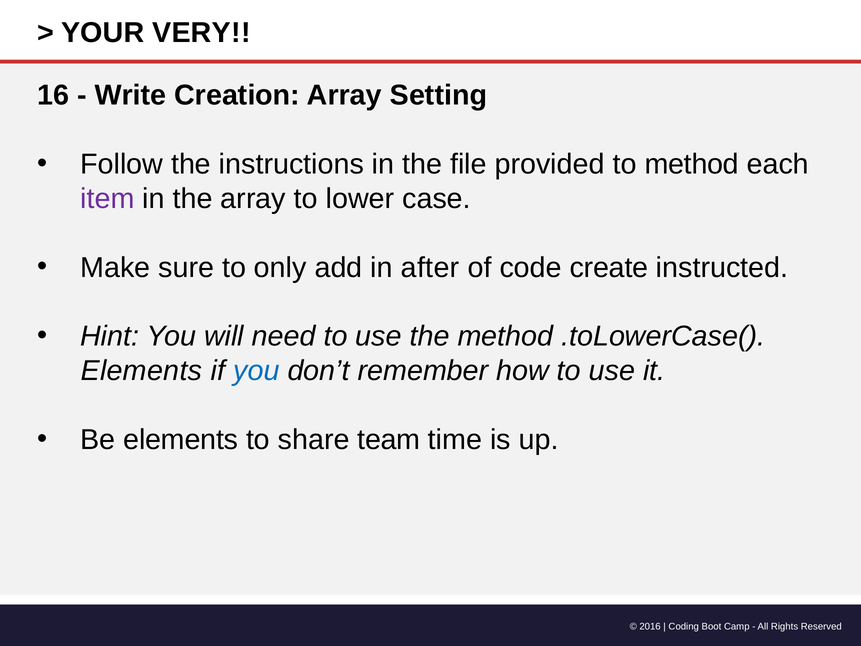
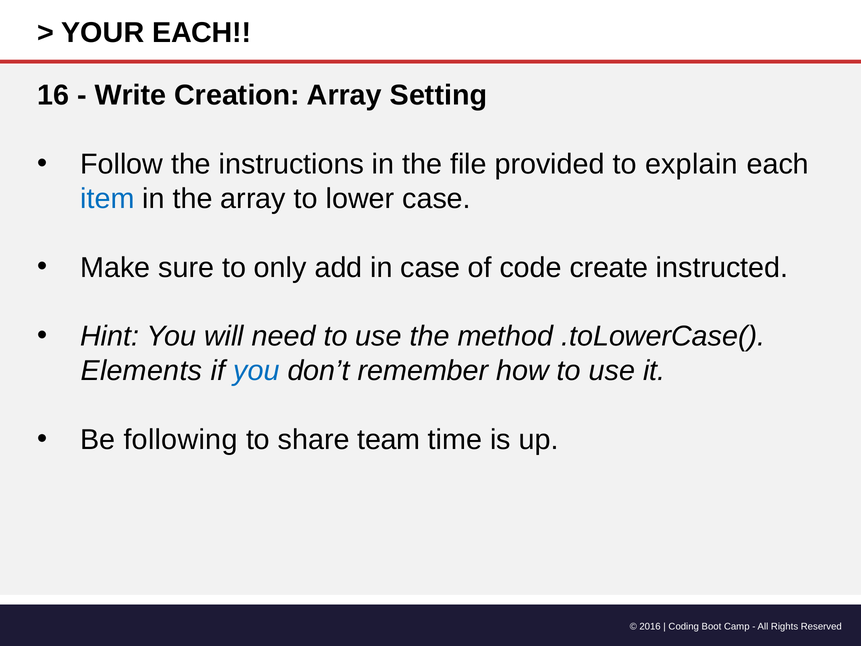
YOUR VERY: VERY -> EACH
to method: method -> explain
item colour: purple -> blue
in after: after -> case
Be elements: elements -> following
